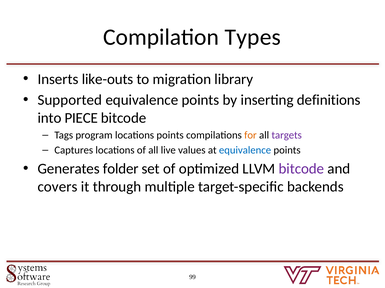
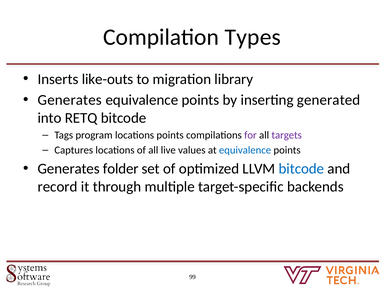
Supported at (70, 100): Supported -> Generates
definitions: definitions -> generated
PIECE: PIECE -> RETQ
for colour: orange -> purple
bitcode at (301, 169) colour: purple -> blue
covers: covers -> record
